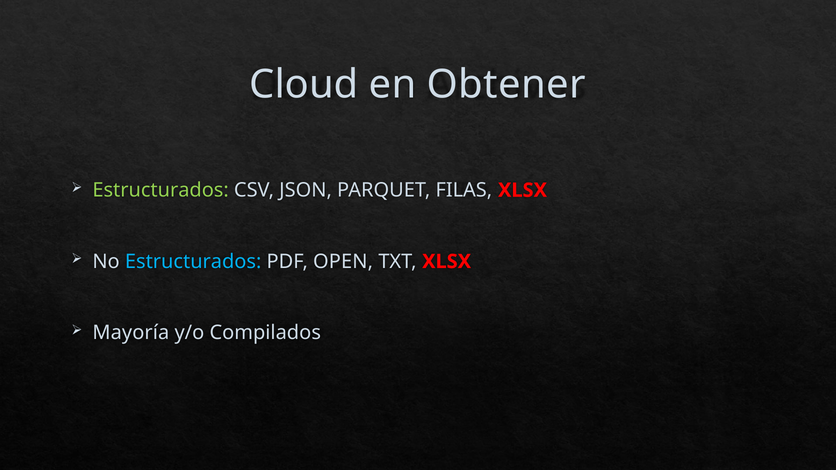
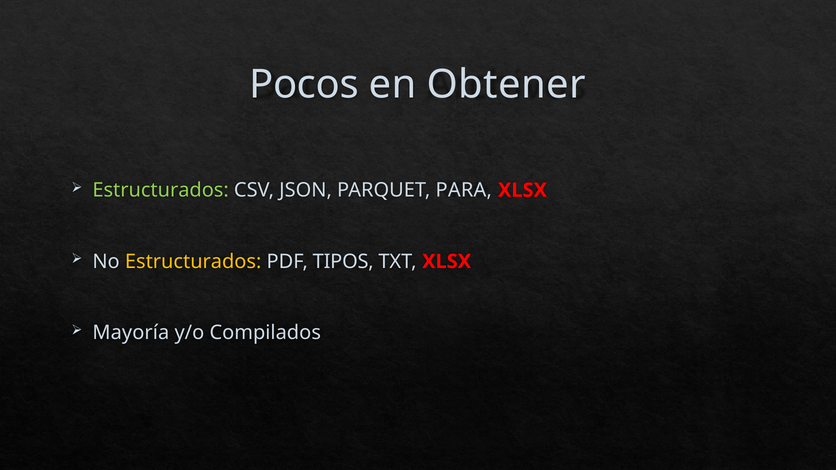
Cloud: Cloud -> Pocos
FILAS: FILAS -> PARA
Estructurados at (193, 262) colour: light blue -> yellow
OPEN: OPEN -> TIPOS
